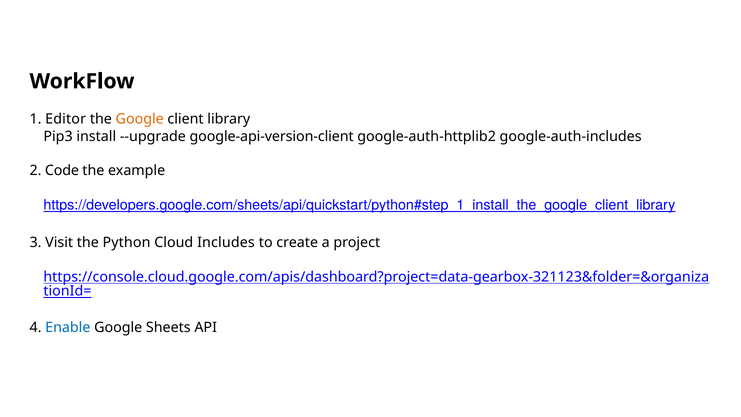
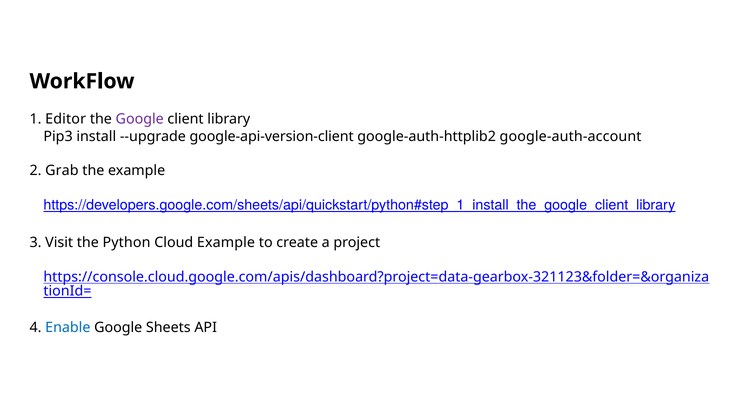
Google at (140, 119) colour: orange -> purple
google-auth-includes: google-auth-includes -> google-auth-account
Code: Code -> Grab
Cloud Includes: Includes -> Example
